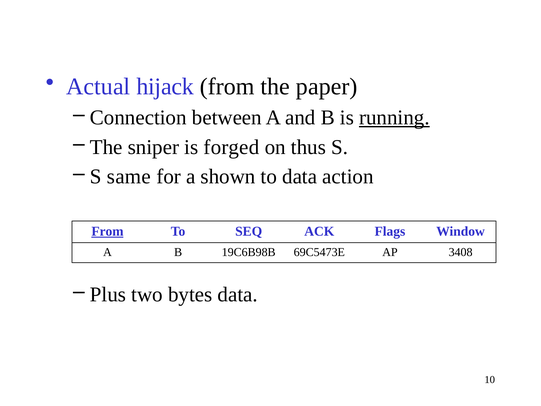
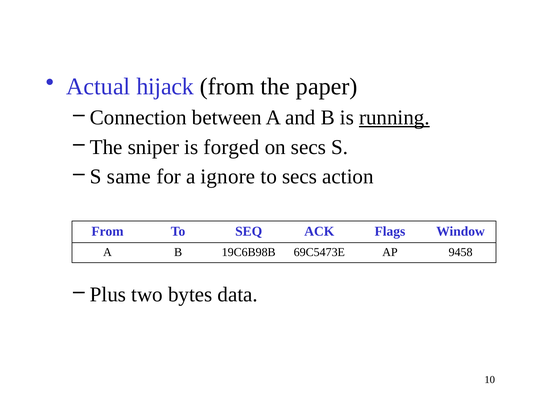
on thus: thus -> secs
shown: shown -> ignore
to data: data -> secs
From at (107, 231) underline: present -> none
3408: 3408 -> 9458
